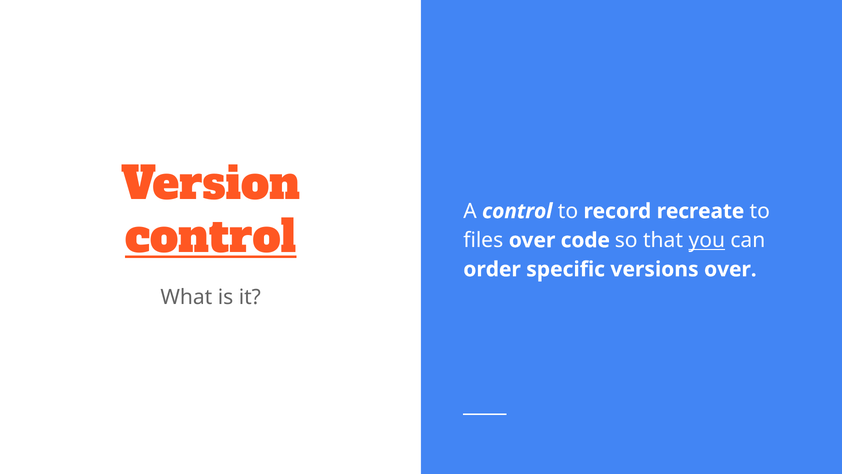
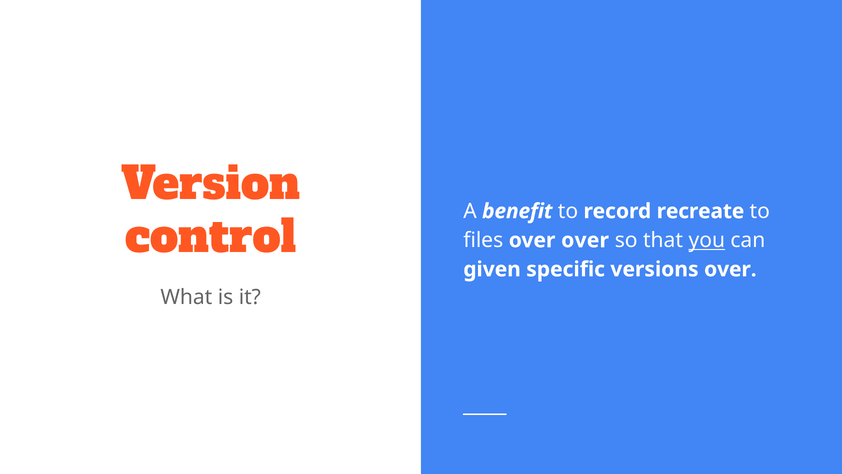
A control: control -> benefit
control at (211, 238) underline: present -> none
over code: code -> over
order: order -> given
